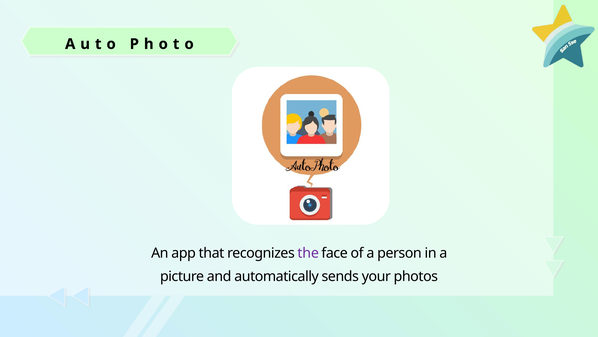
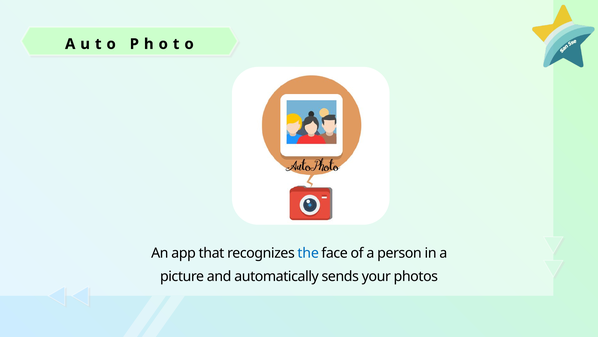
the colour: purple -> blue
